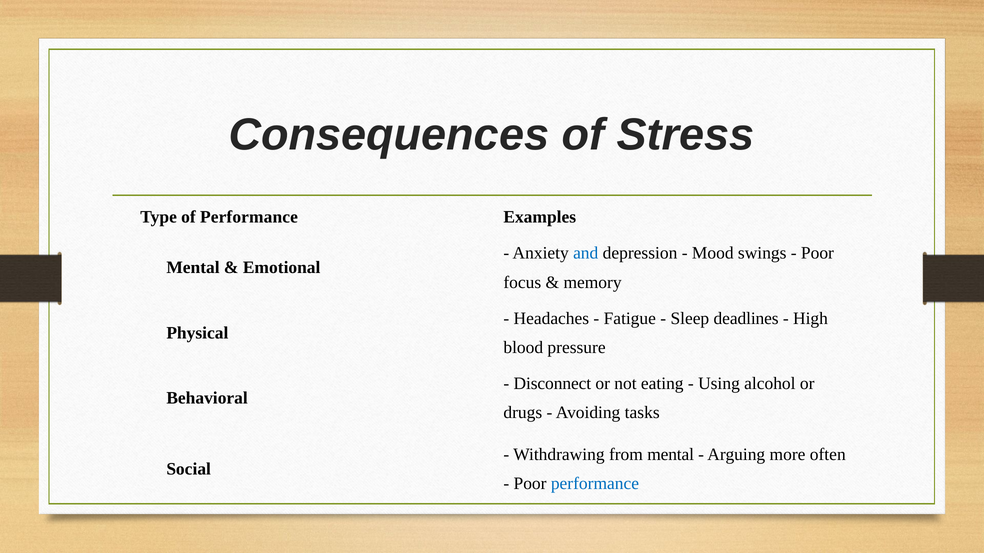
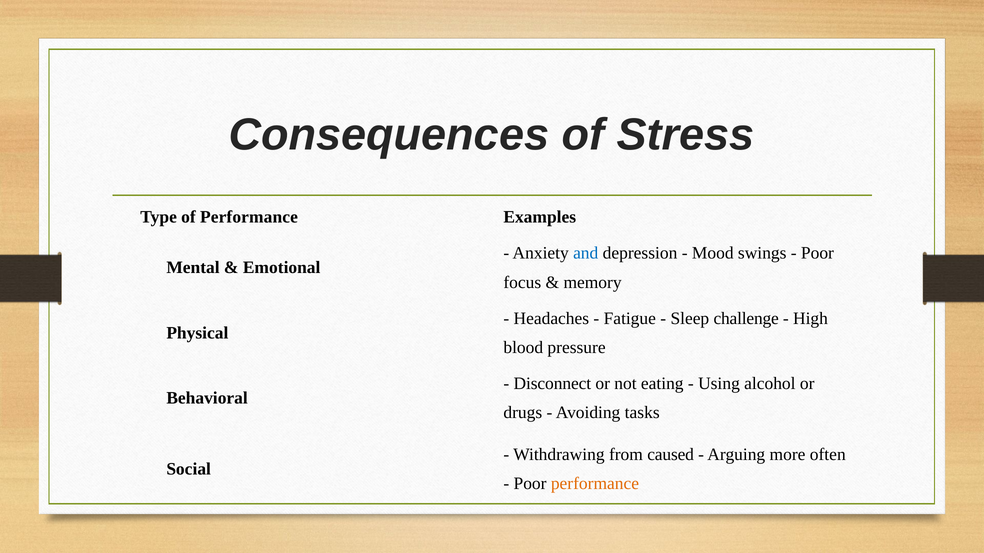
deadlines: deadlines -> challenge
from mental: mental -> caused
performance at (595, 484) colour: blue -> orange
